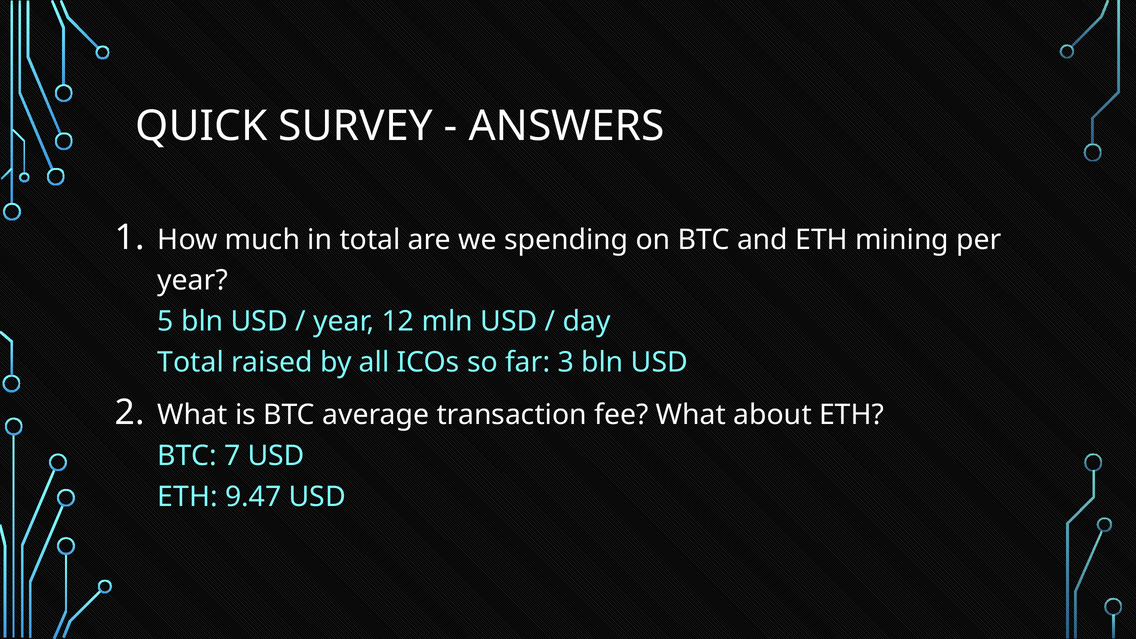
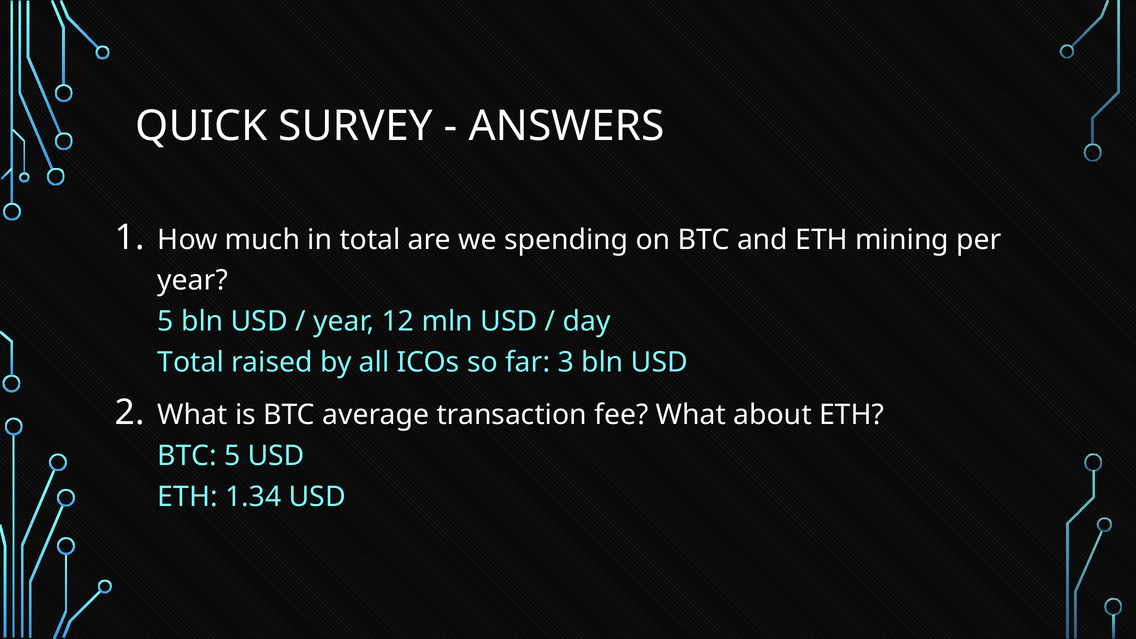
BTC 7: 7 -> 5
9.47: 9.47 -> 1.34
